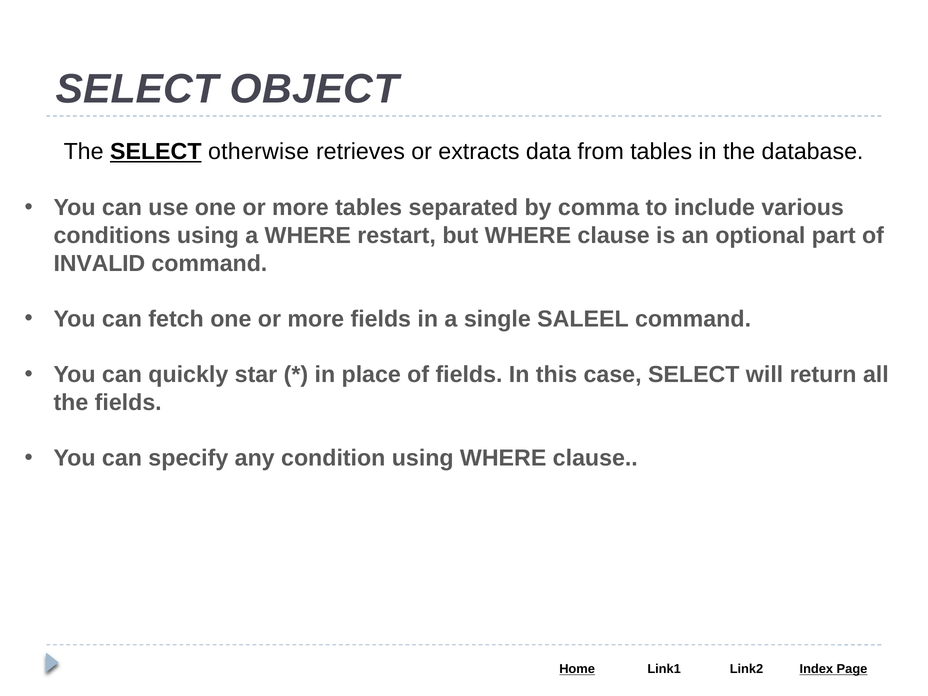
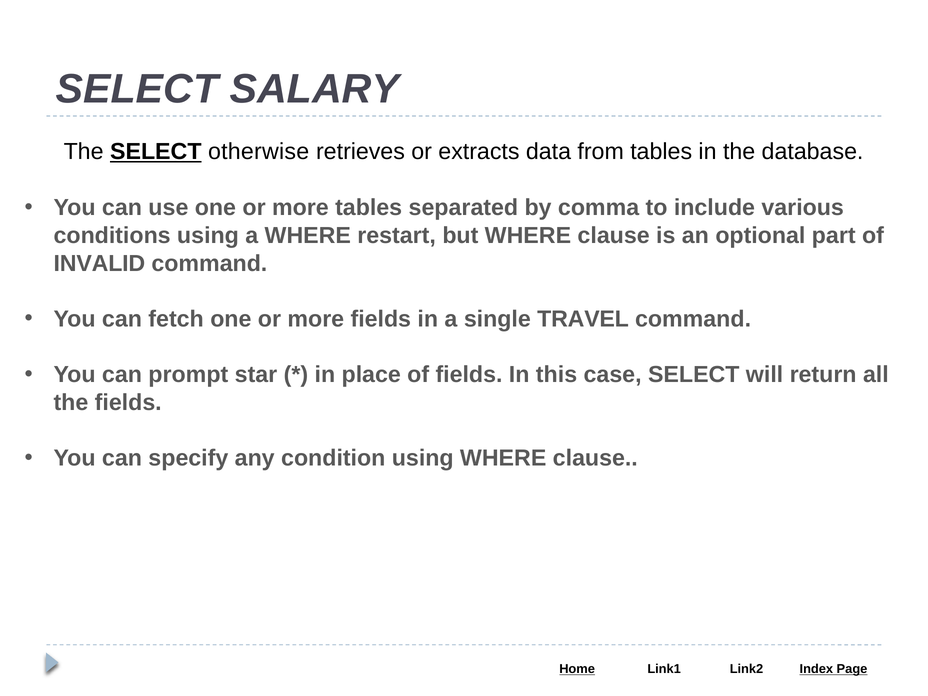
OBJECT: OBJECT -> SALARY
SALEEL: SALEEL -> TRAVEL
quickly: quickly -> prompt
